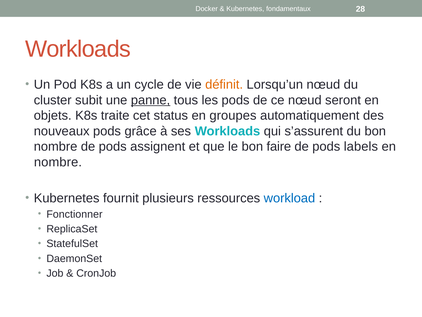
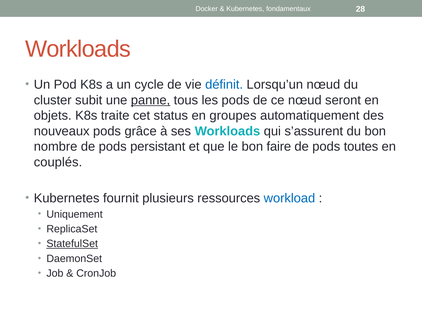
définit colour: orange -> blue
assignent: assignent -> persistant
labels: labels -> toutes
nombre at (58, 162): nombre -> couplés
Fonctionner: Fonctionner -> Uniquement
StatefulSet underline: none -> present
